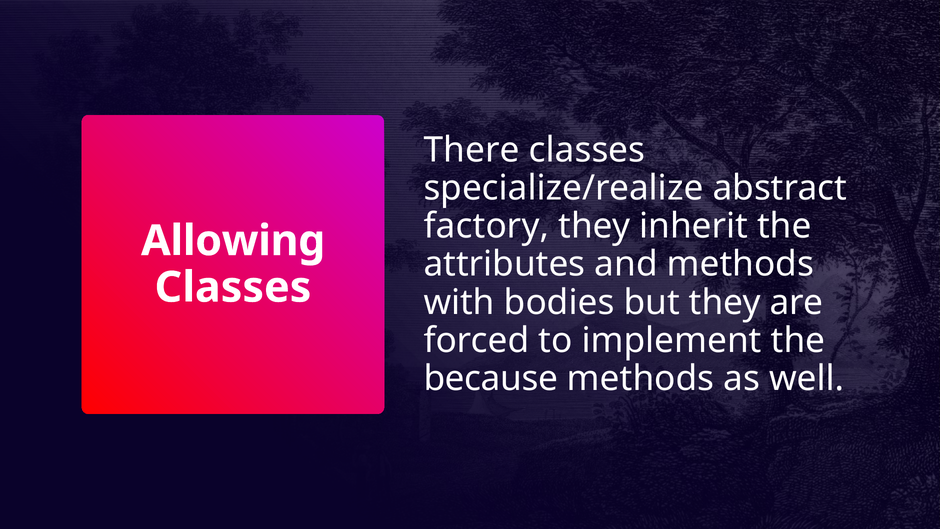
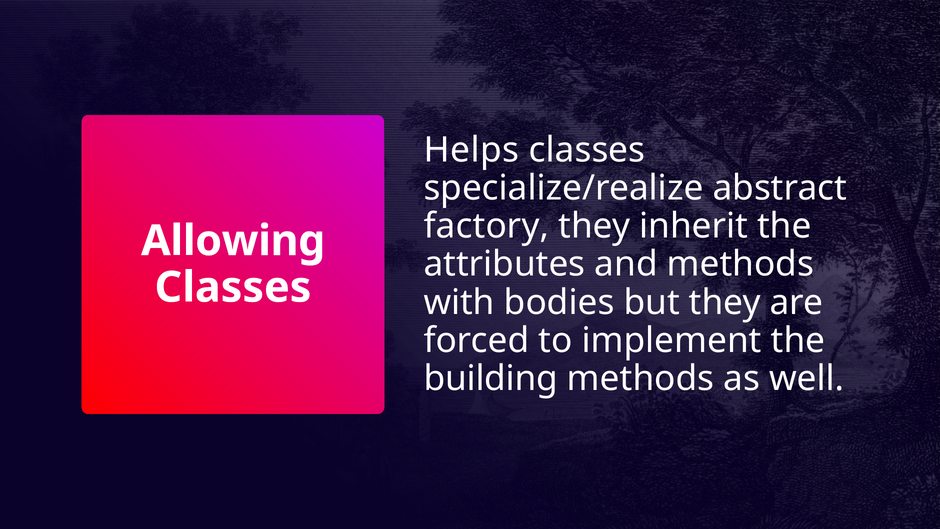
There: There -> Helps
because: because -> building
